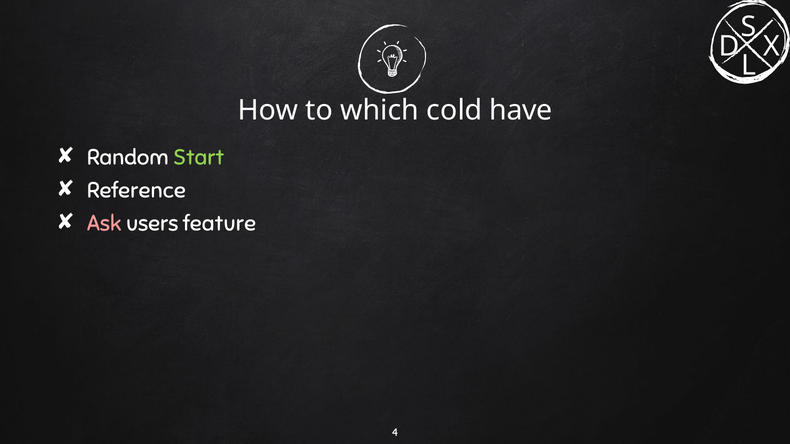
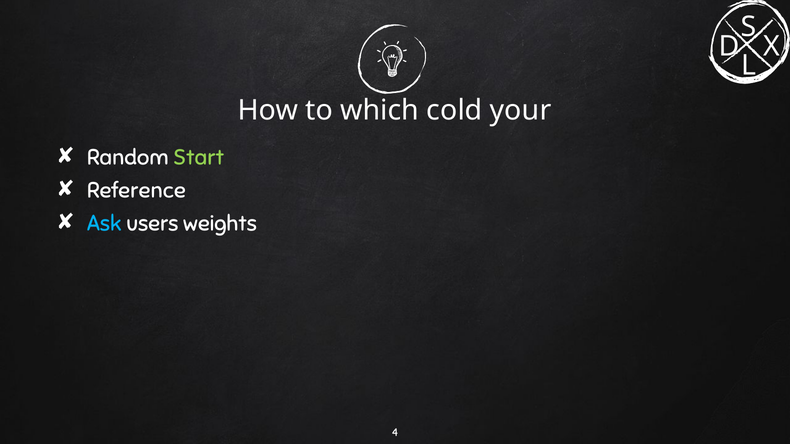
have: have -> your
Ask colour: pink -> light blue
feature: feature -> weights
